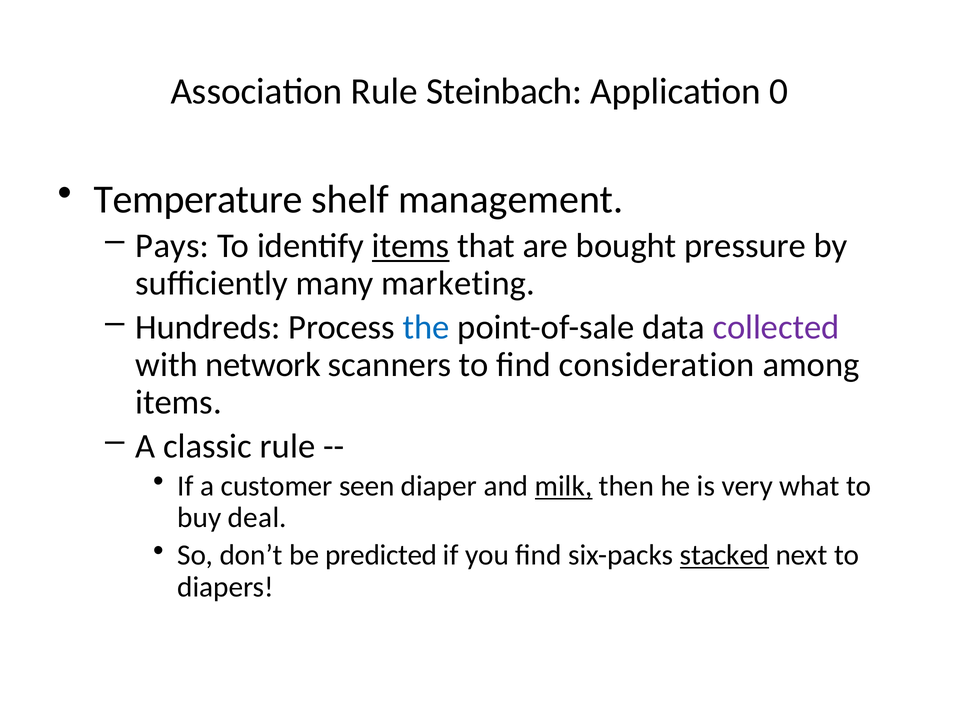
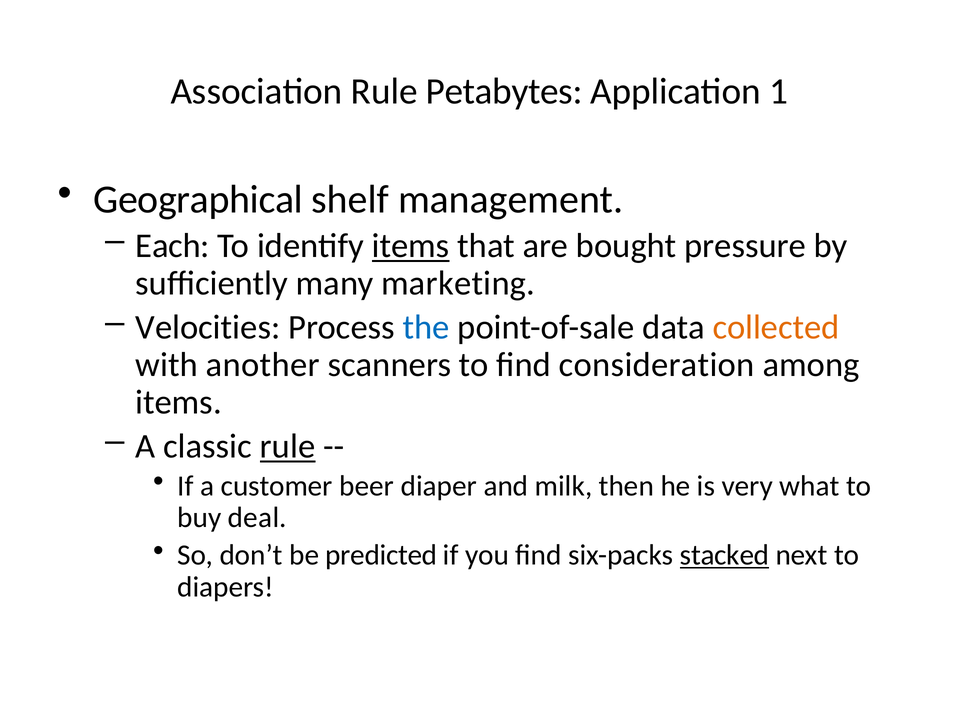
Steinbach: Steinbach -> Petabytes
0: 0 -> 1
Temperature: Temperature -> Geographical
Pays: Pays -> Each
Hundreds: Hundreds -> Velocities
collected colour: purple -> orange
network: network -> another
rule at (288, 446) underline: none -> present
seen: seen -> beer
milk underline: present -> none
